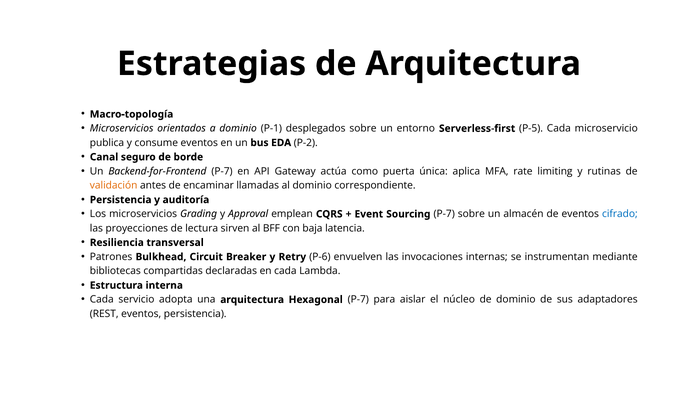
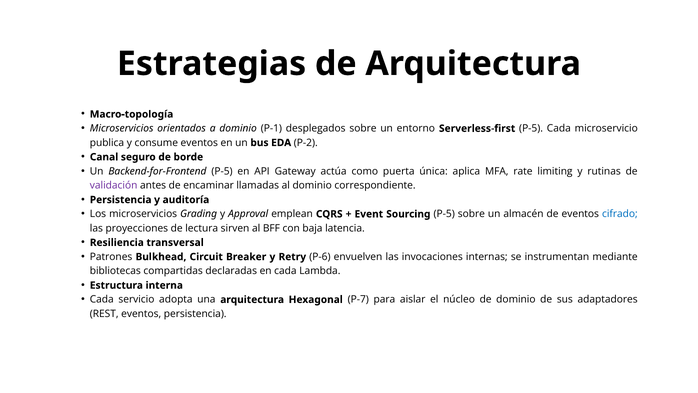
Backend-for-Frontend P-7: P-7 -> P-5
validación colour: orange -> purple
Sourcing P-7: P-7 -> P-5
